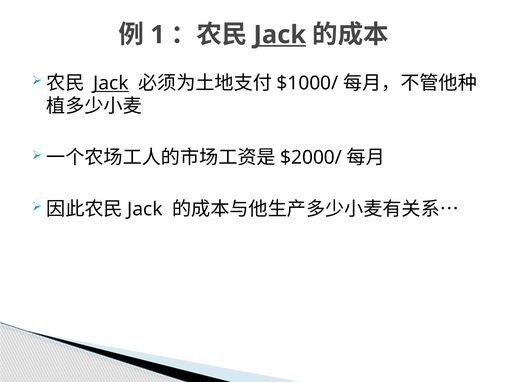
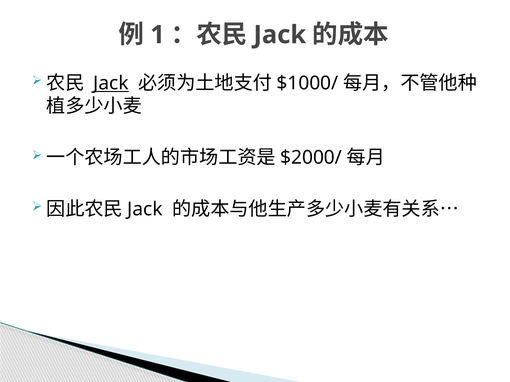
Jack at (280, 35) underline: present -> none
